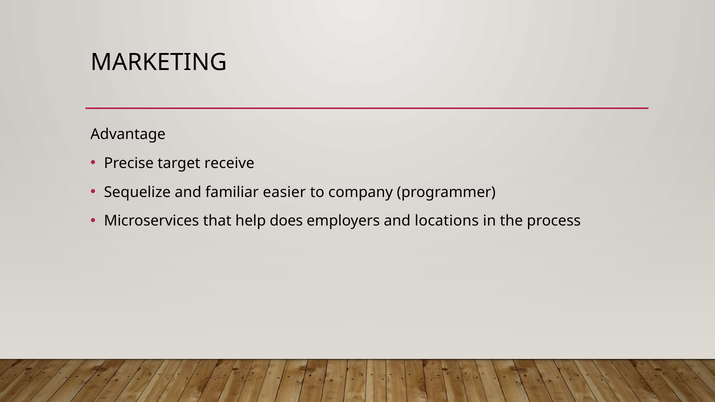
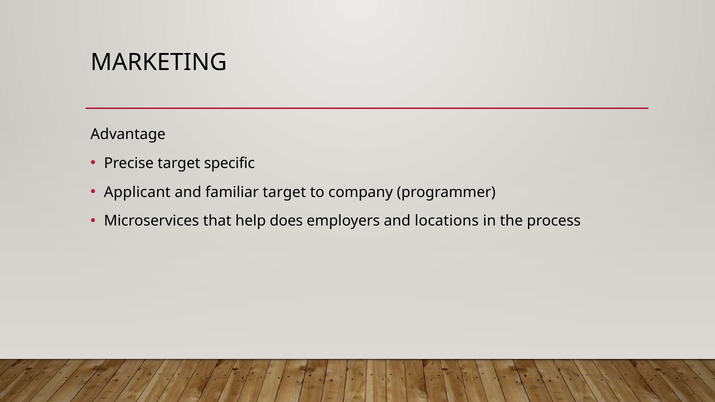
receive: receive -> specific
Sequelize: Sequelize -> Applicant
familiar easier: easier -> target
